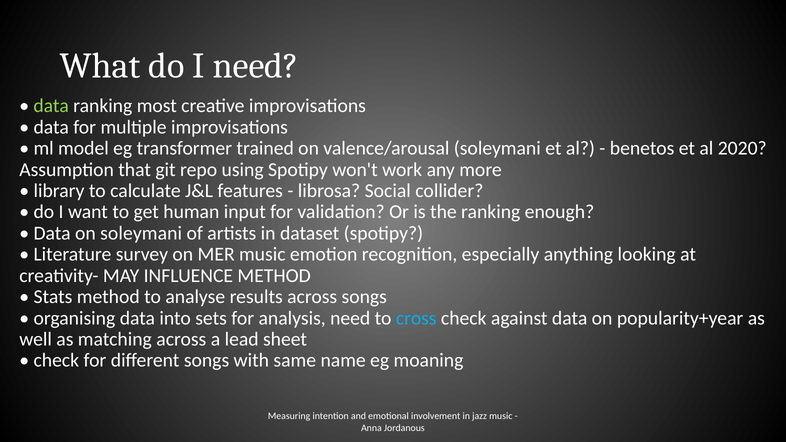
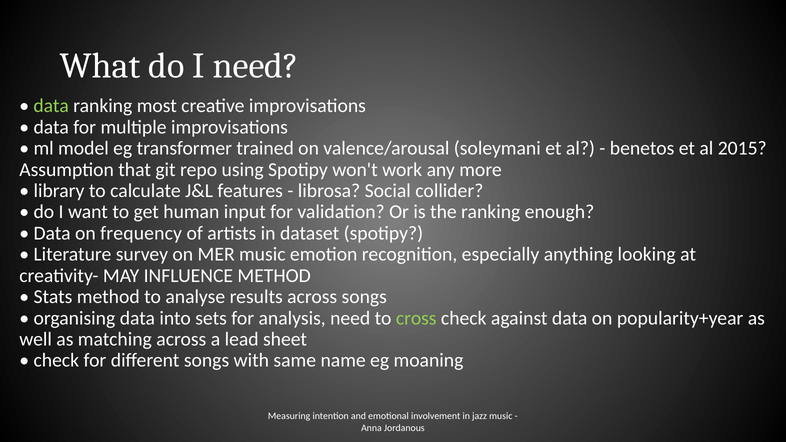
2020: 2020 -> 2015
on soleymani: soleymani -> frequency
cross colour: light blue -> light green
